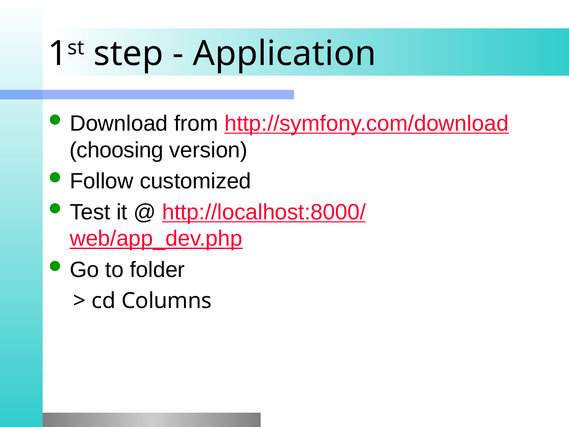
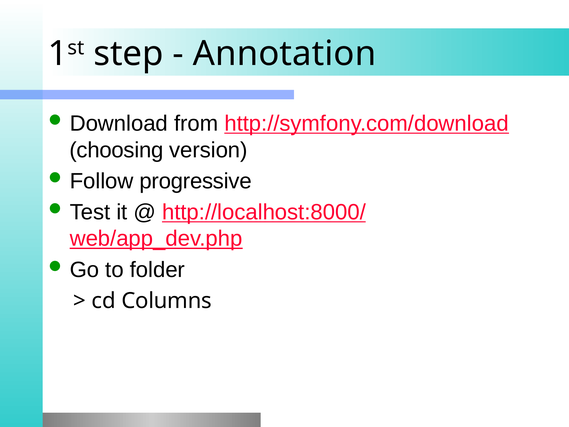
Application: Application -> Annotation
customized: customized -> progressive
